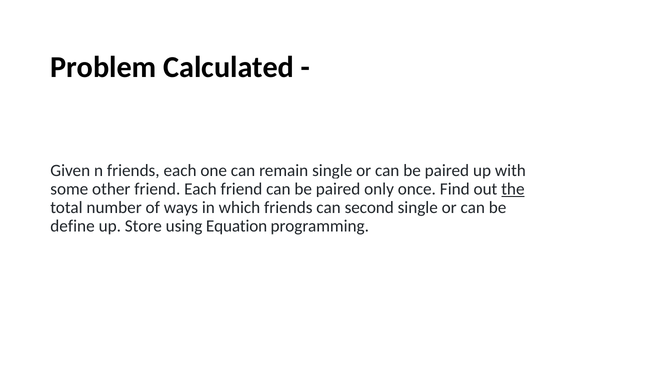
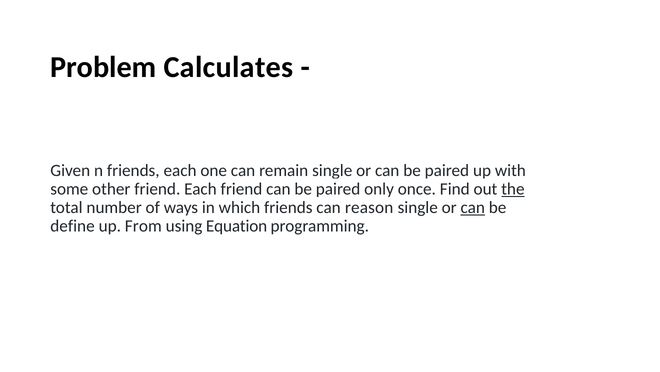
Calculated: Calculated -> Calculates
second: second -> reason
can at (473, 207) underline: none -> present
Store: Store -> From
